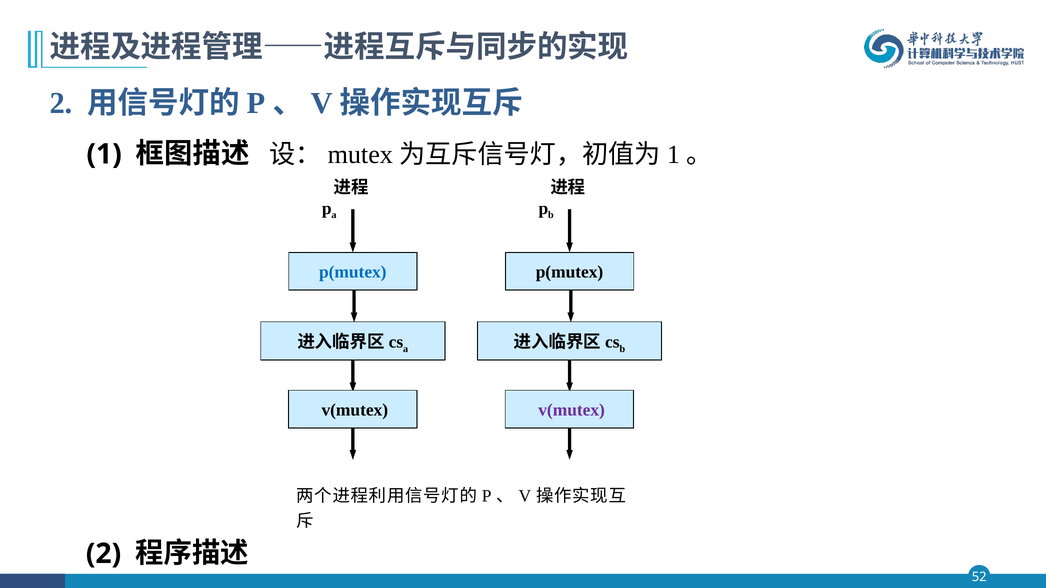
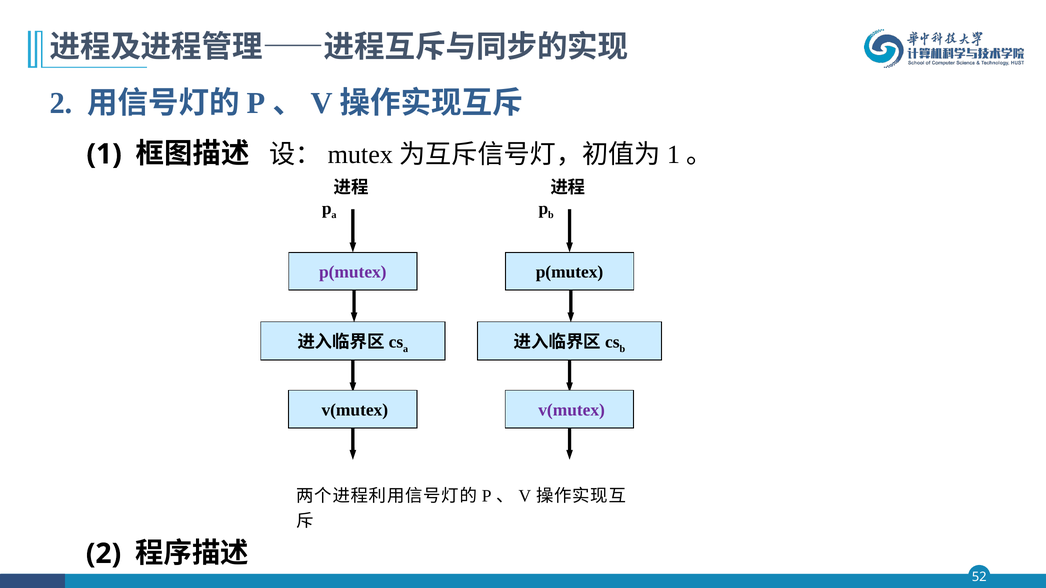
p(mutex at (353, 272) colour: blue -> purple
